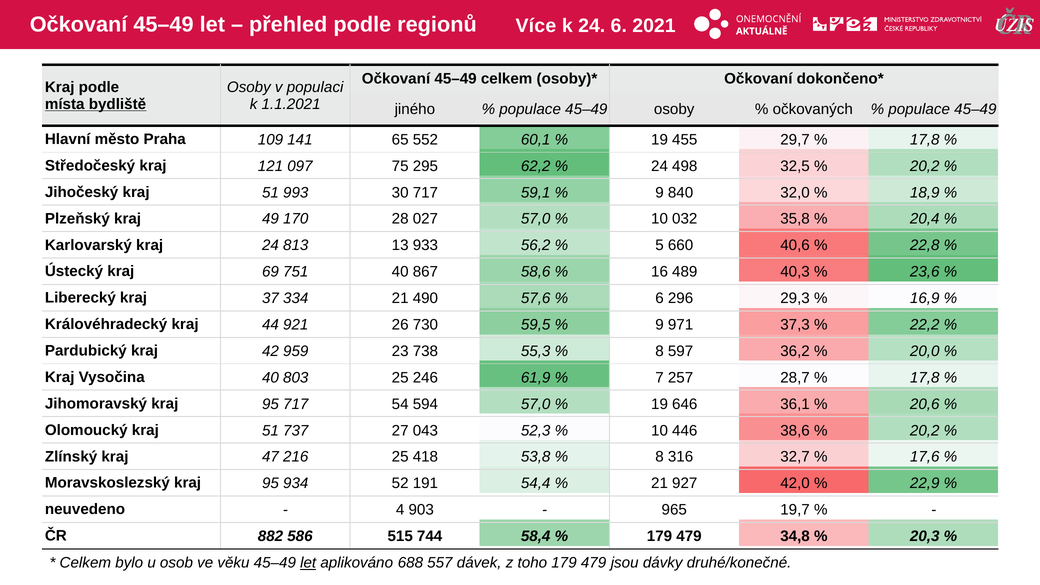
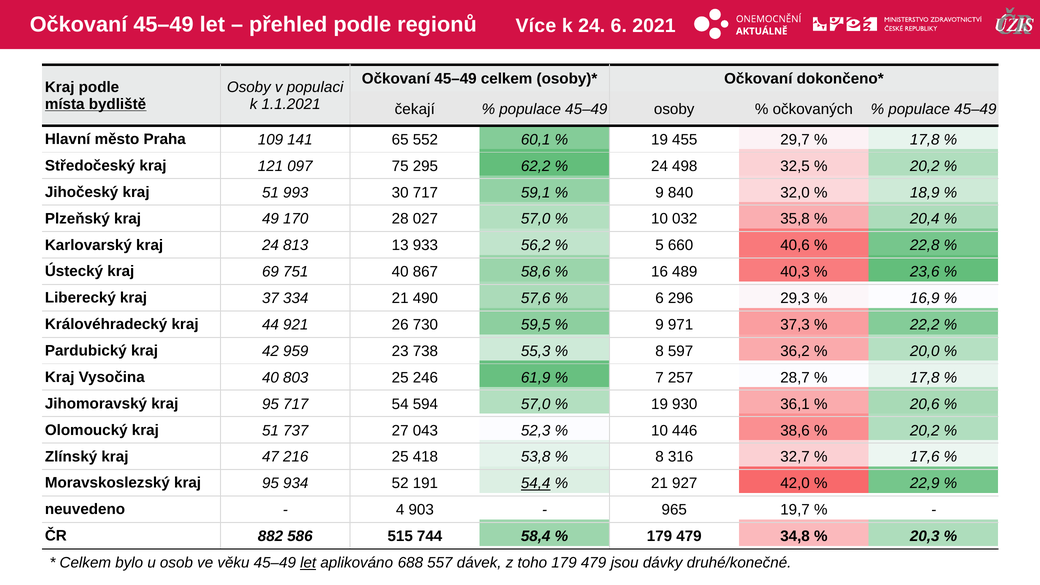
jiného: jiného -> čekají
646: 646 -> 930
54,4 underline: none -> present
